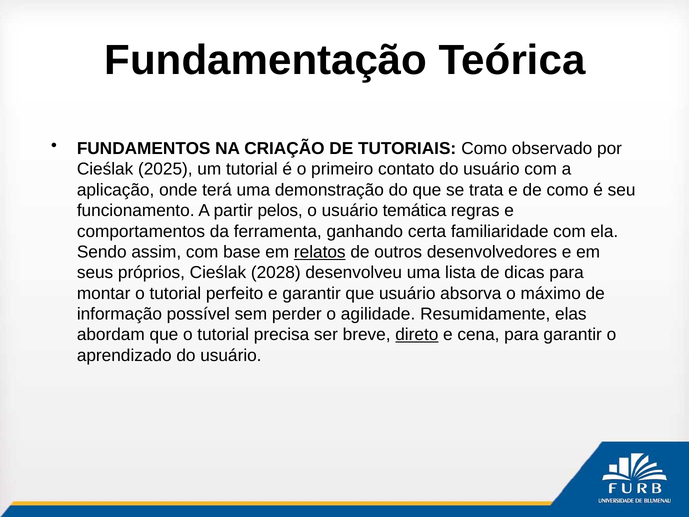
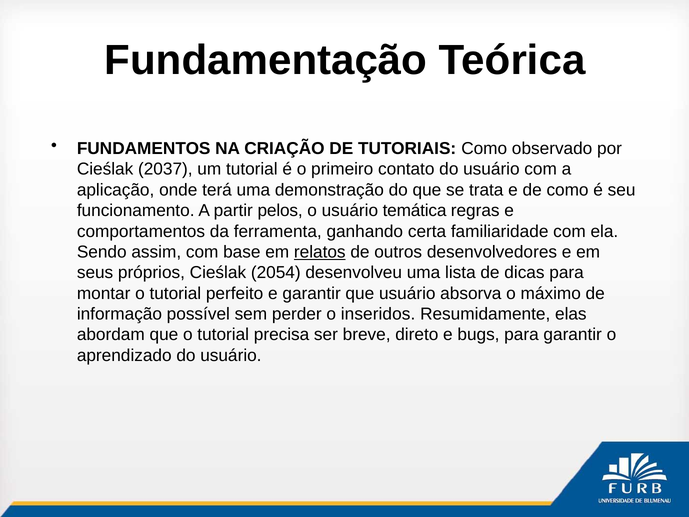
2025: 2025 -> 2037
2028: 2028 -> 2054
agilidade: agilidade -> inseridos
direto underline: present -> none
cena: cena -> bugs
